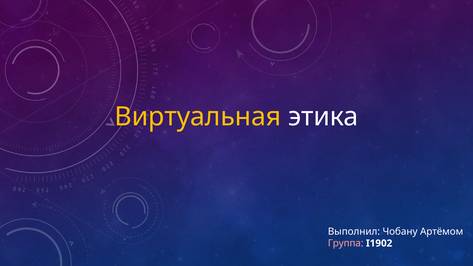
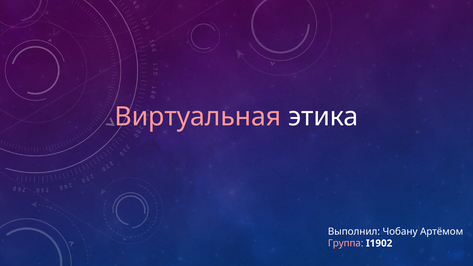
Виртуальная colour: yellow -> pink
